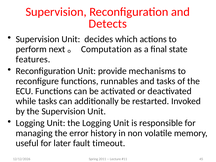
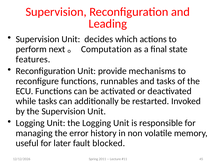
Detects: Detects -> Leading
timeout: timeout -> blocked
